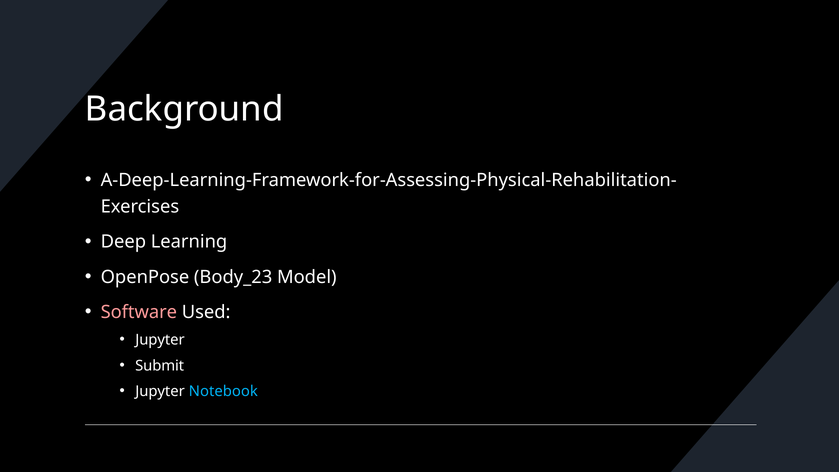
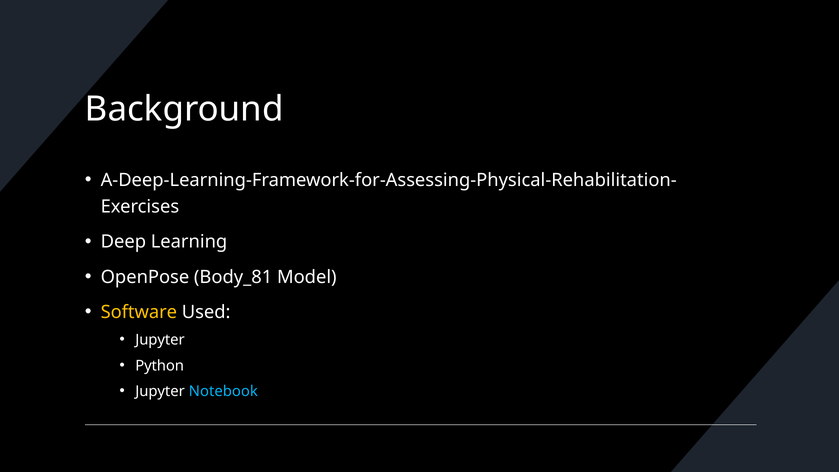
Body_23: Body_23 -> Body_81
Software colour: pink -> yellow
Submit: Submit -> Python
